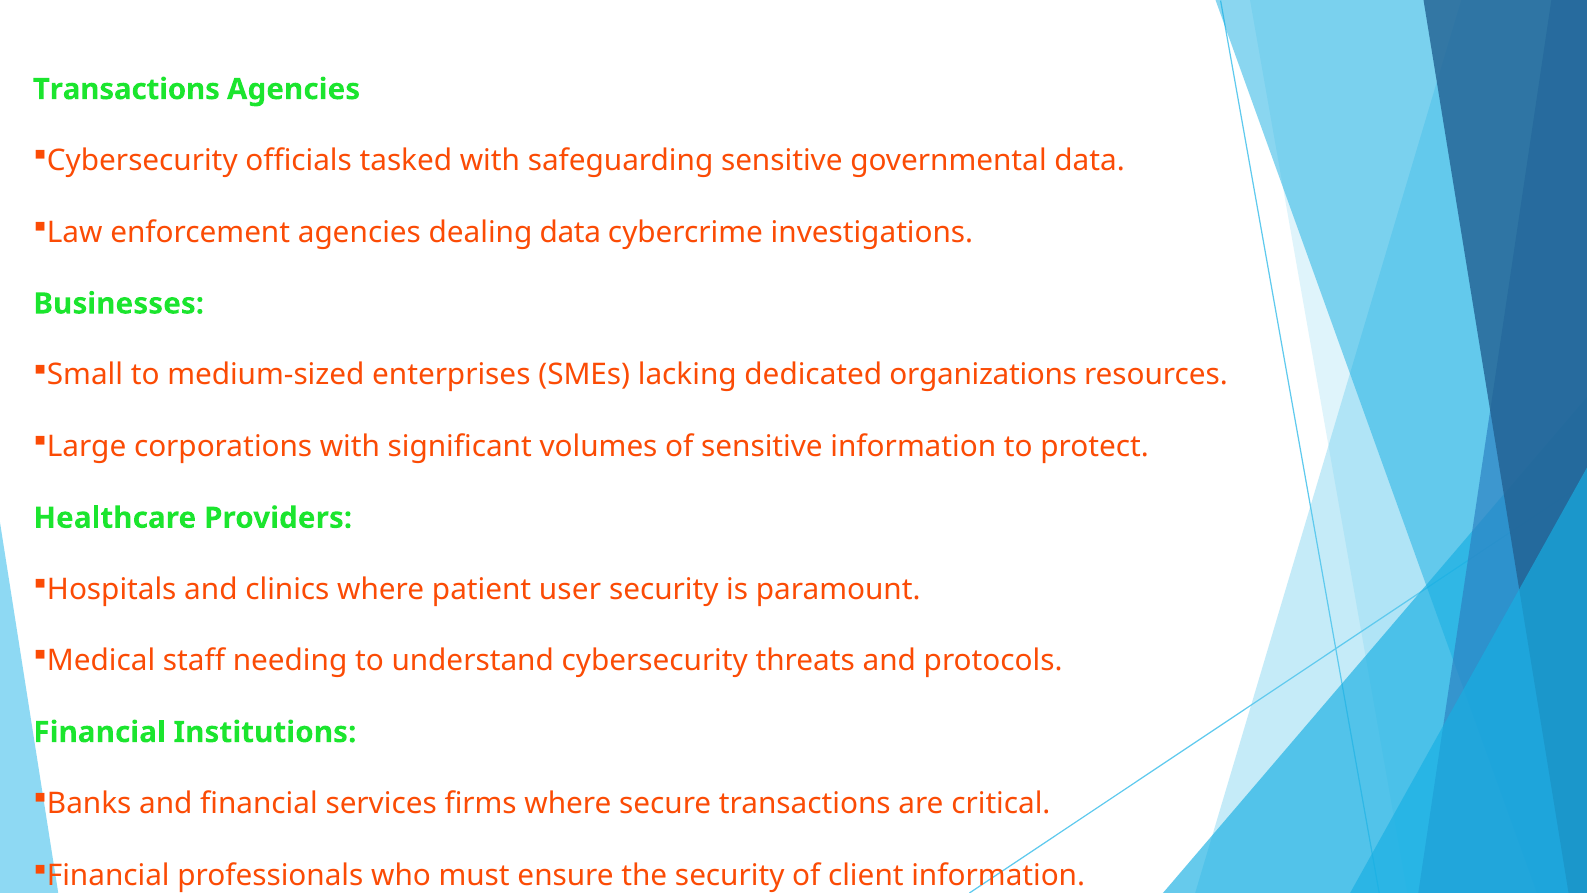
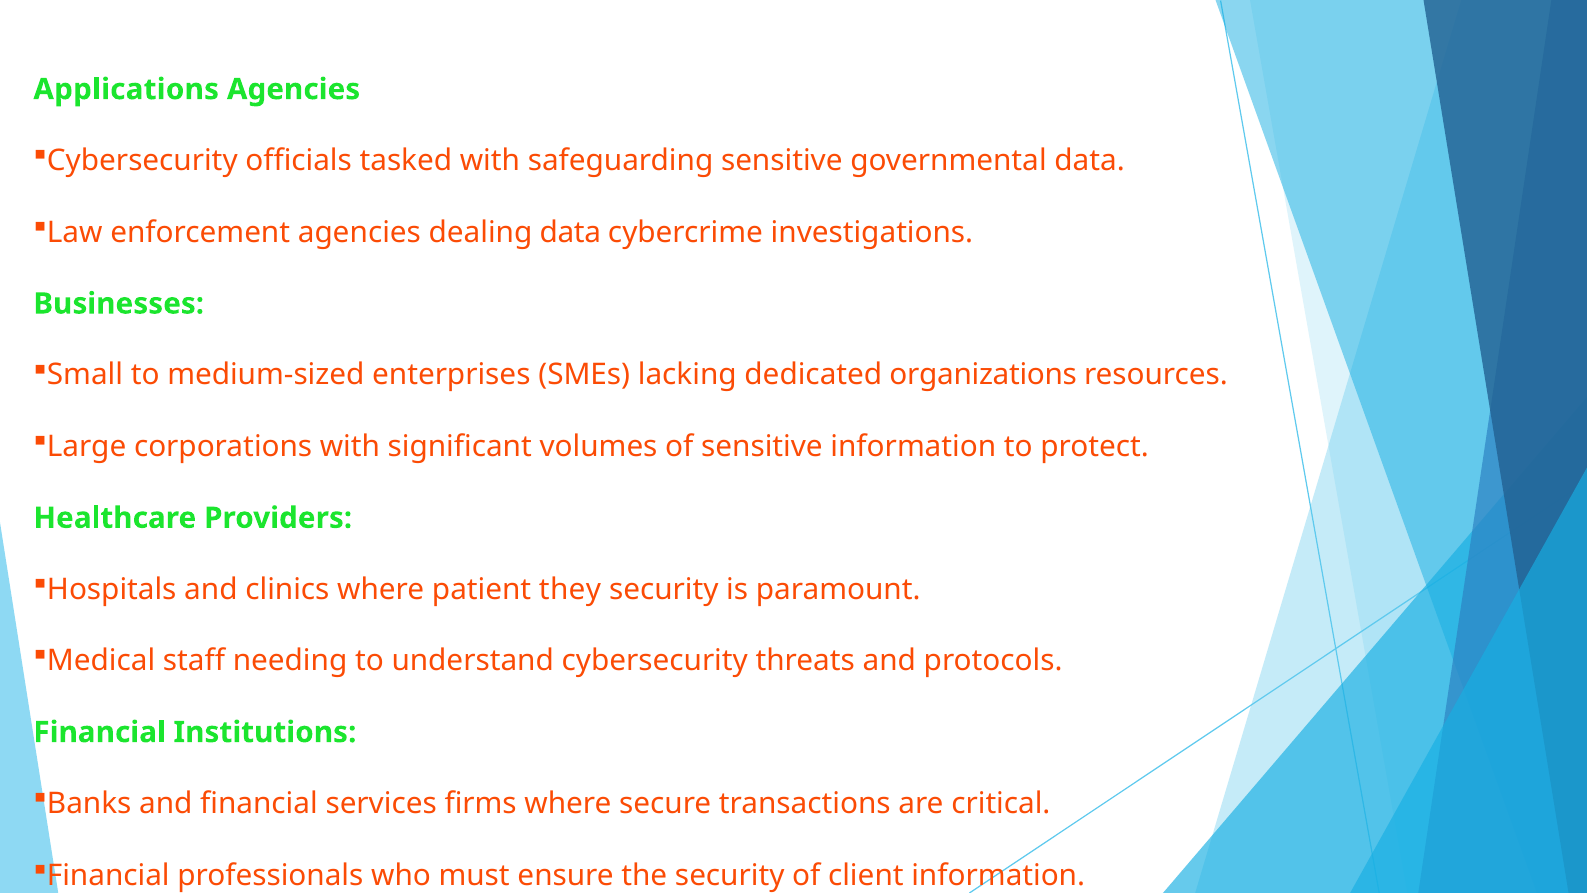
Transactions at (126, 89): Transactions -> Applications
user: user -> they
